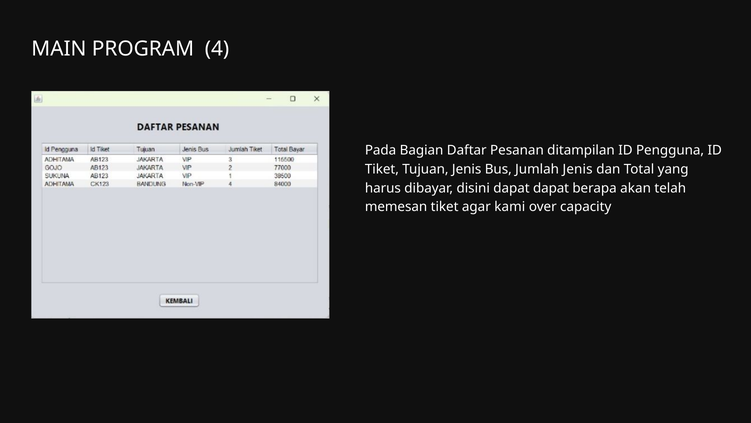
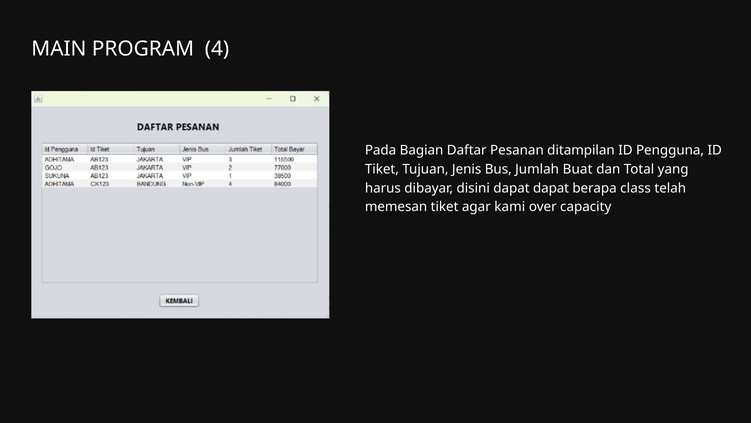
Jumlah Jenis: Jenis -> Buat
akan: akan -> class
